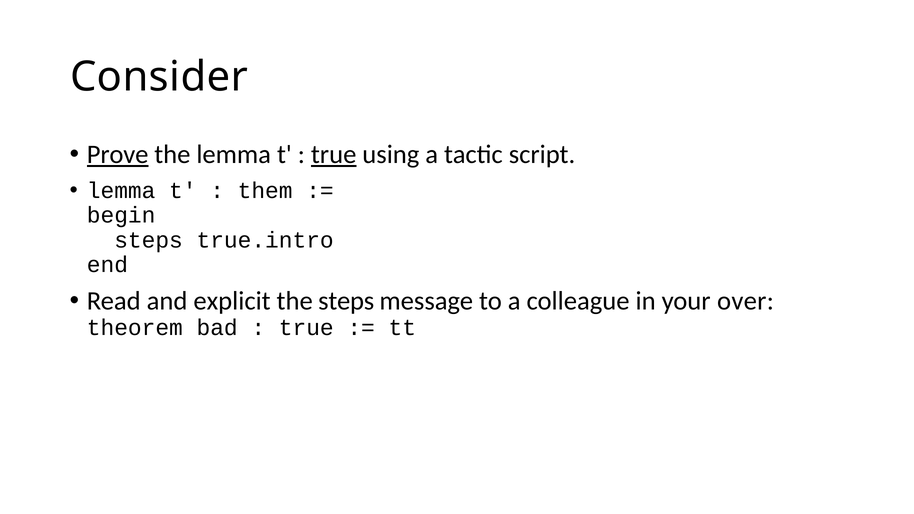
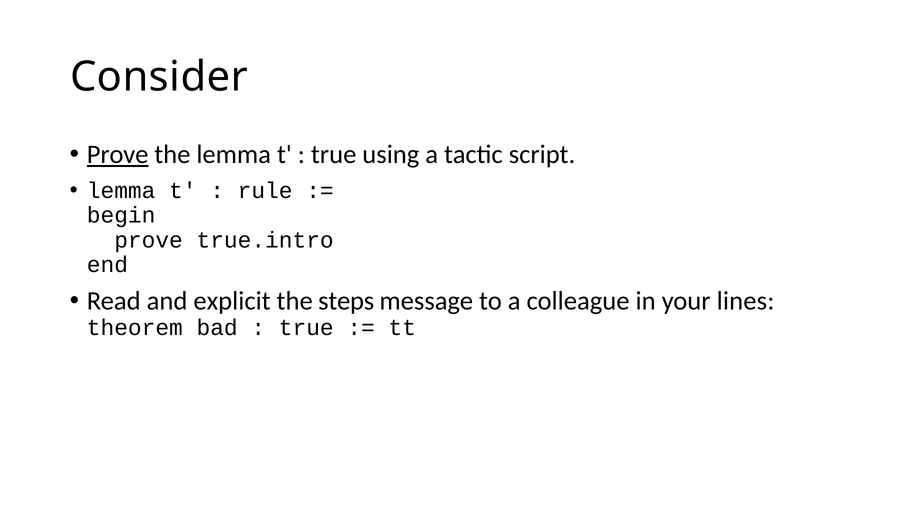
true at (334, 155) underline: present -> none
them: them -> rule
steps at (149, 240): steps -> prove
over: over -> lines
